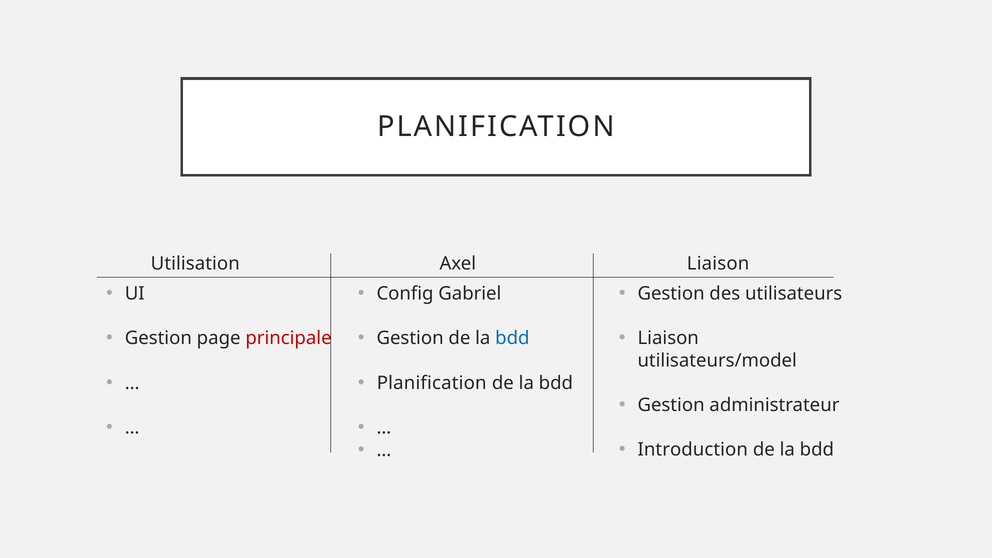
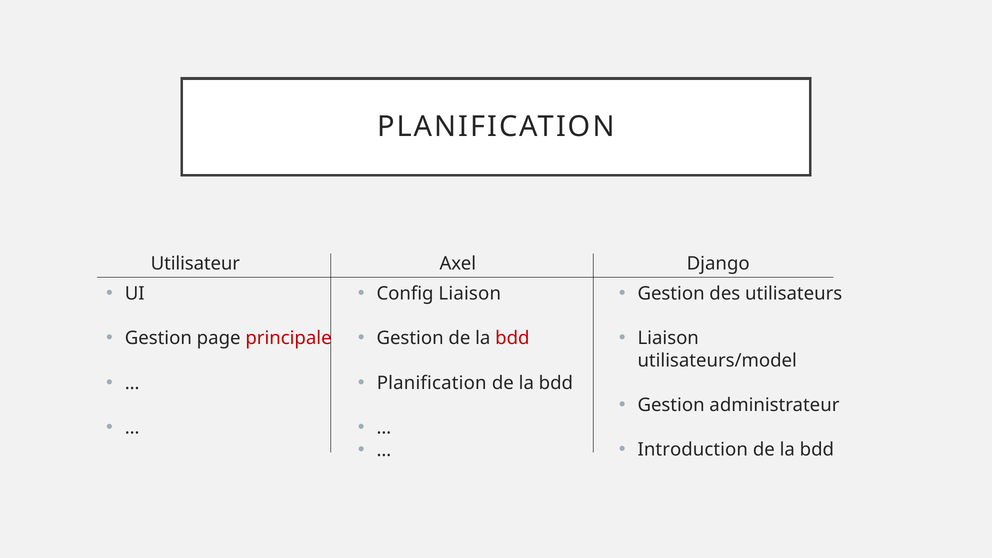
Utilisation: Utilisation -> Utilisateur
Axel Liaison: Liaison -> Django
Config Gabriel: Gabriel -> Liaison
bdd at (512, 338) colour: blue -> red
